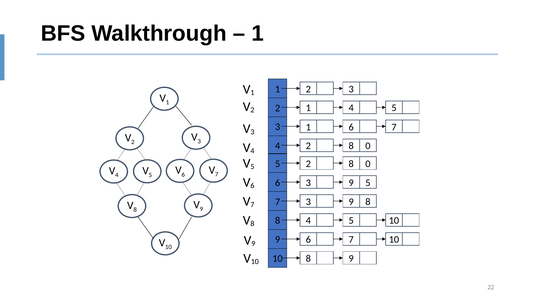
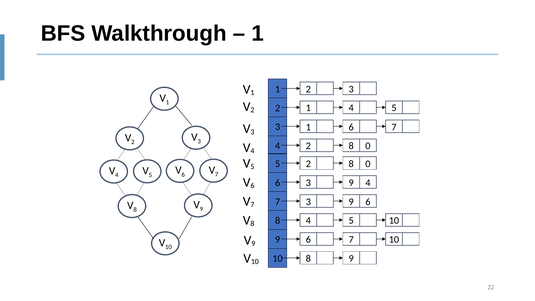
9 5: 5 -> 4
9 8: 8 -> 6
